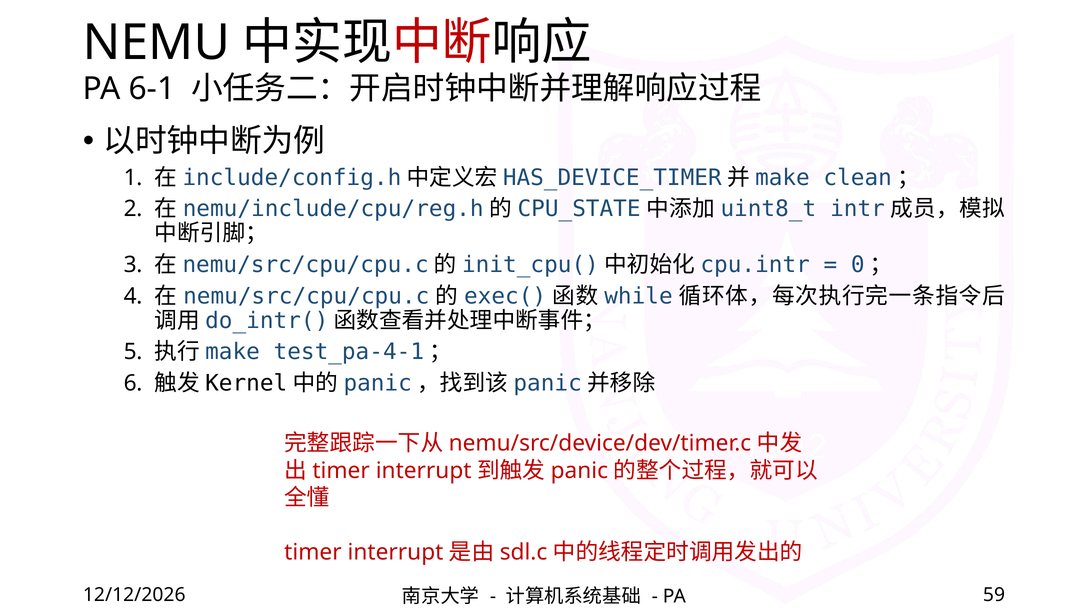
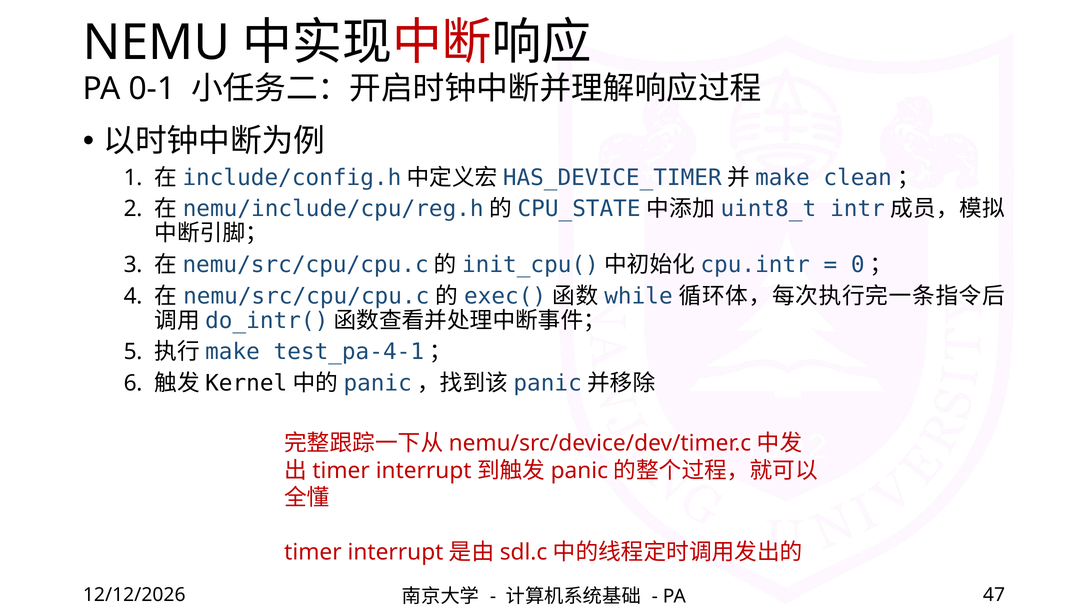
6-1: 6-1 -> 0-1
59: 59 -> 47
